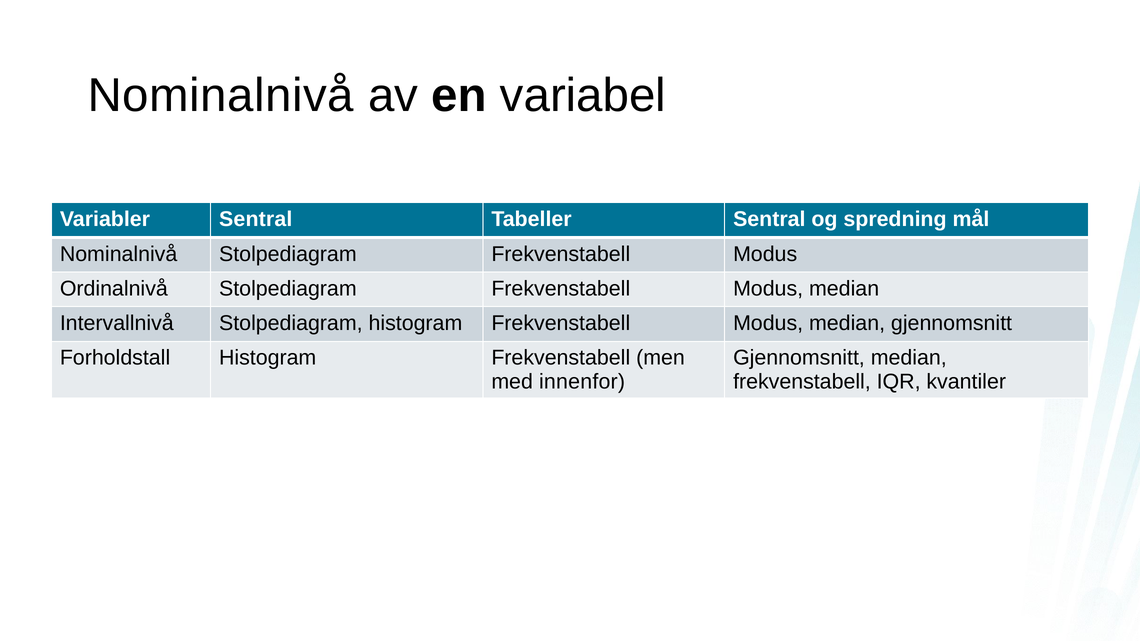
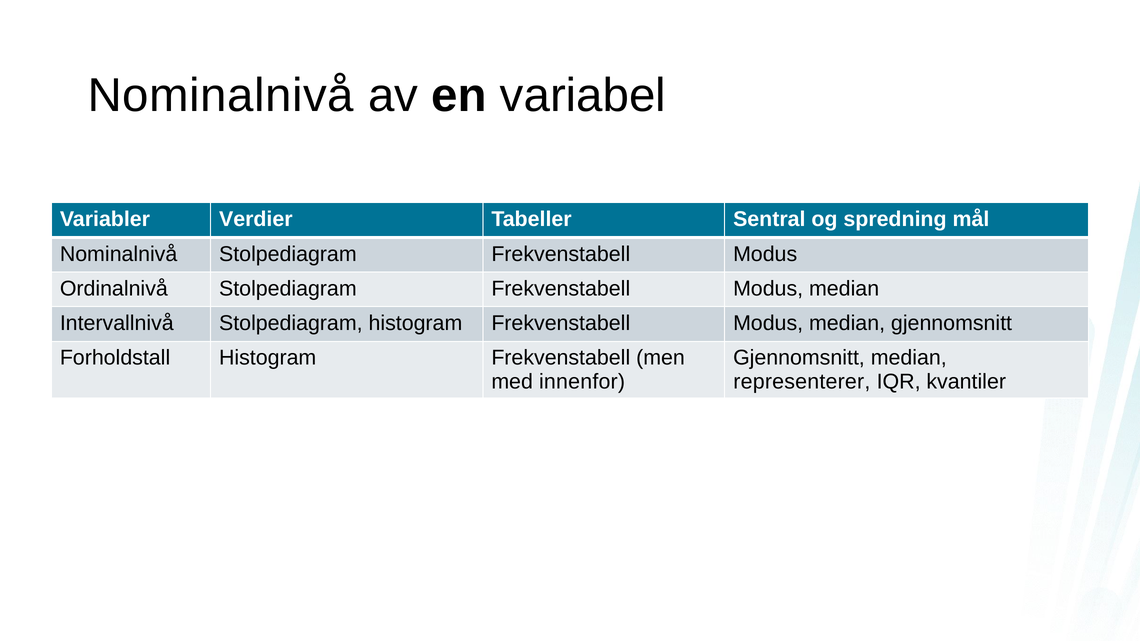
Variabler Sentral: Sentral -> Verdier
frekvenstabell at (802, 382): frekvenstabell -> representerer
